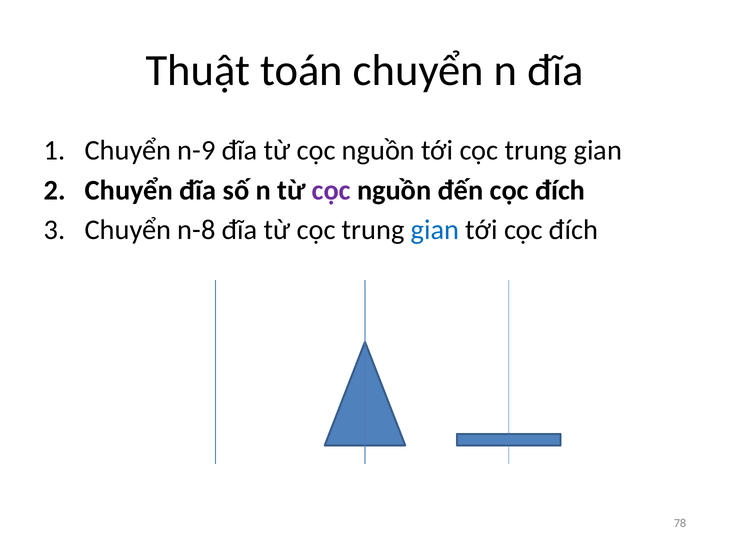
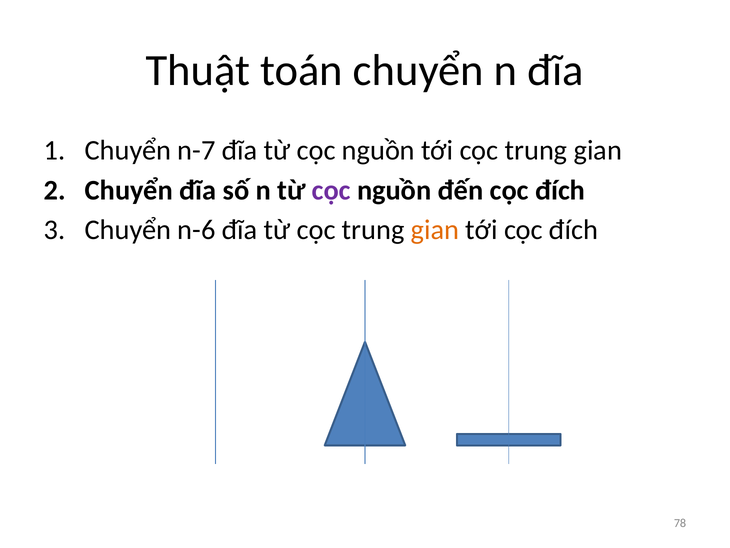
n-9: n-9 -> n-7
n-8: n-8 -> n-6
gian at (435, 230) colour: blue -> orange
